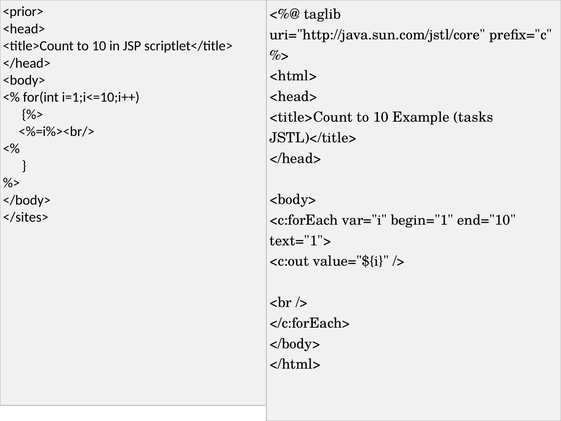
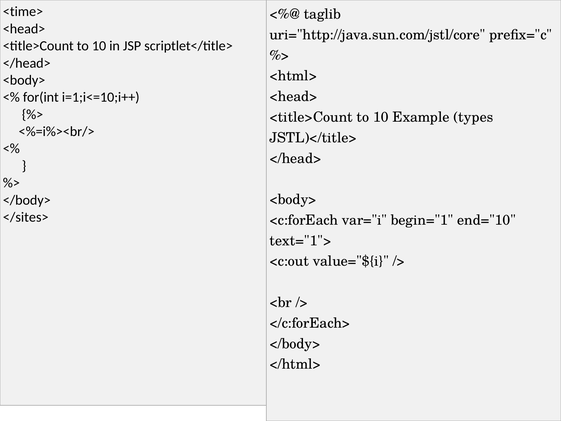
<prior>: <prior> -> <time>
tasks: tasks -> types
